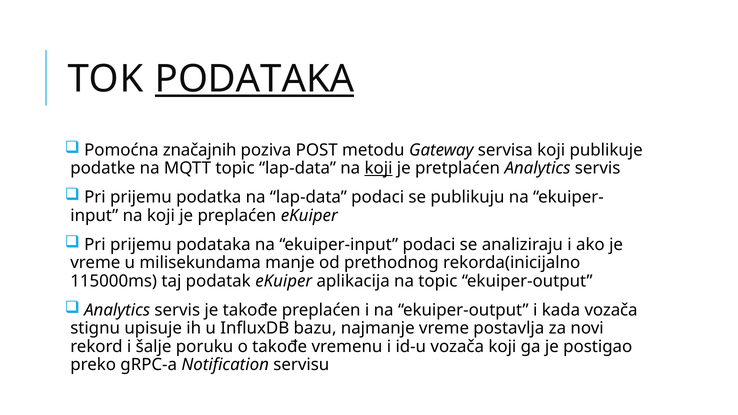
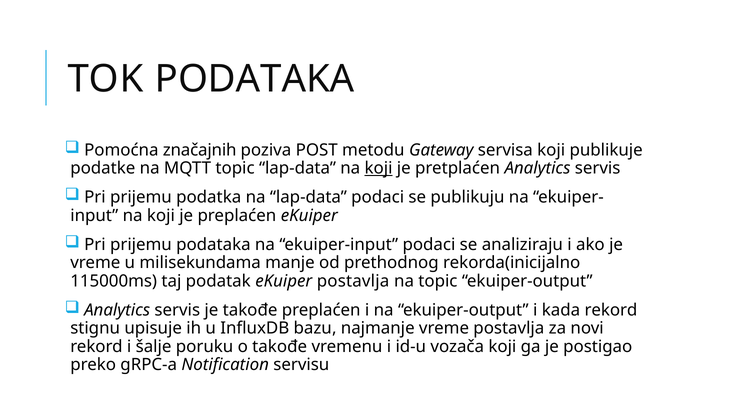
PODATAKA at (255, 79) underline: present -> none
eKuiper aplikacija: aplikacija -> postavlja
kada vozača: vozača -> rekord
